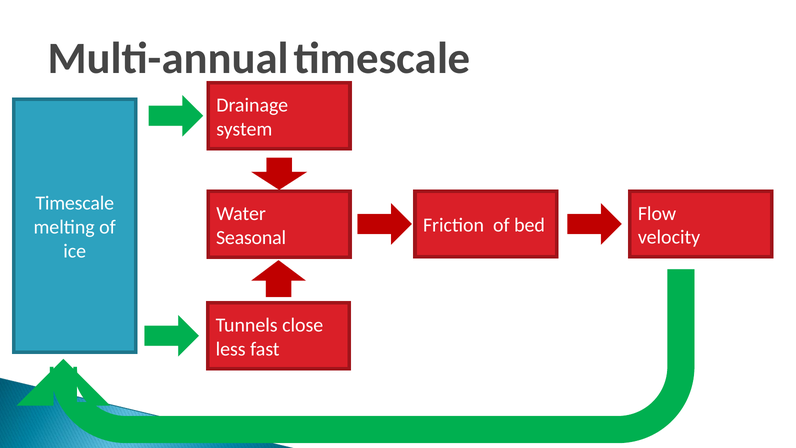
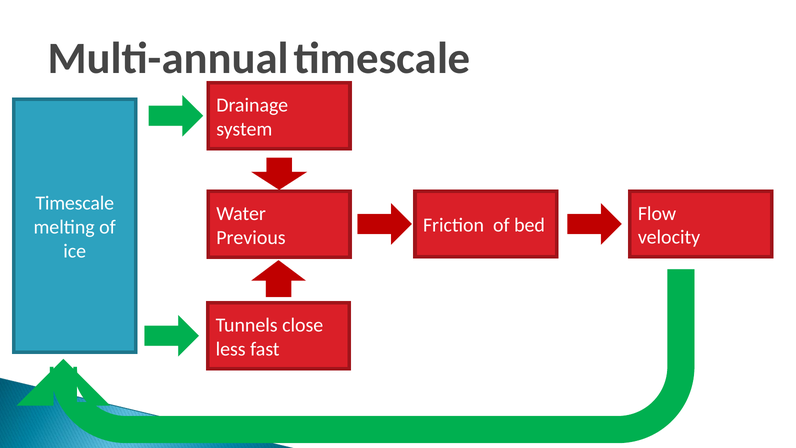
Seasonal: Seasonal -> Previous
